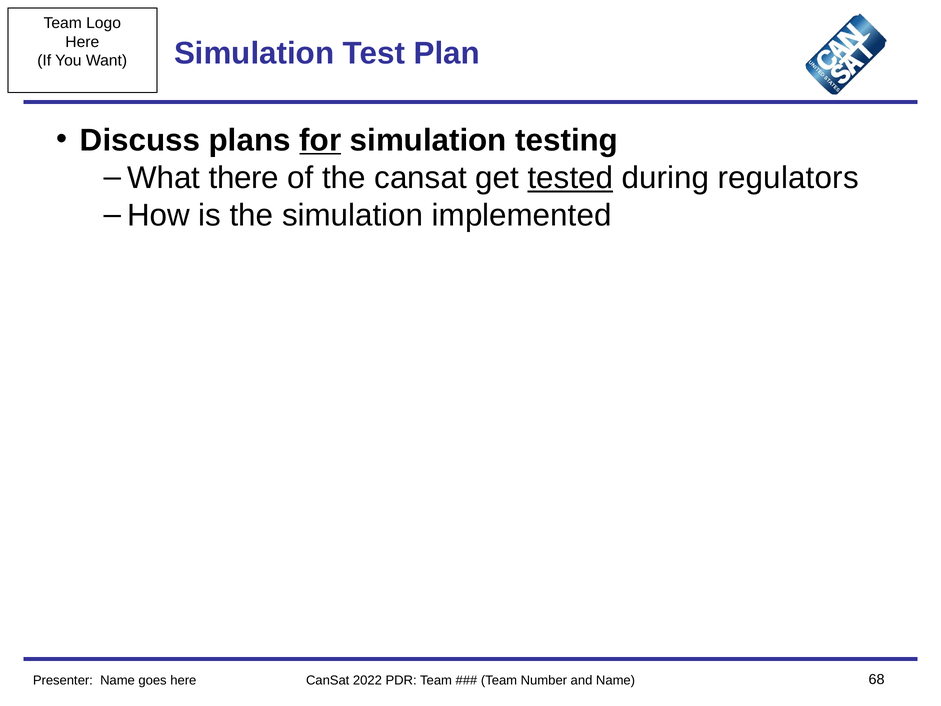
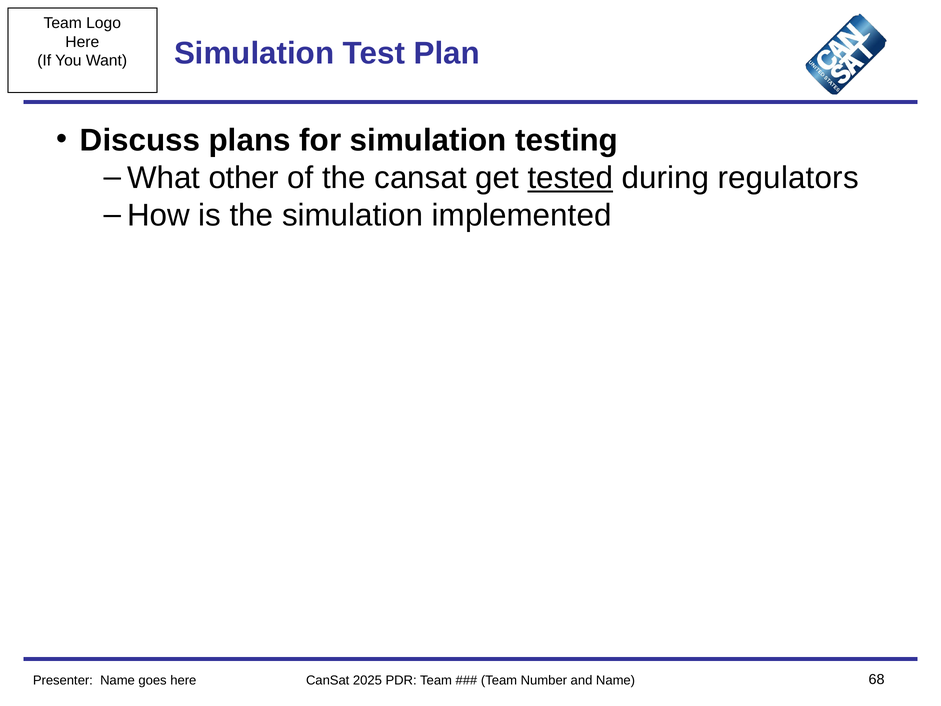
for underline: present -> none
there: there -> other
2022: 2022 -> 2025
